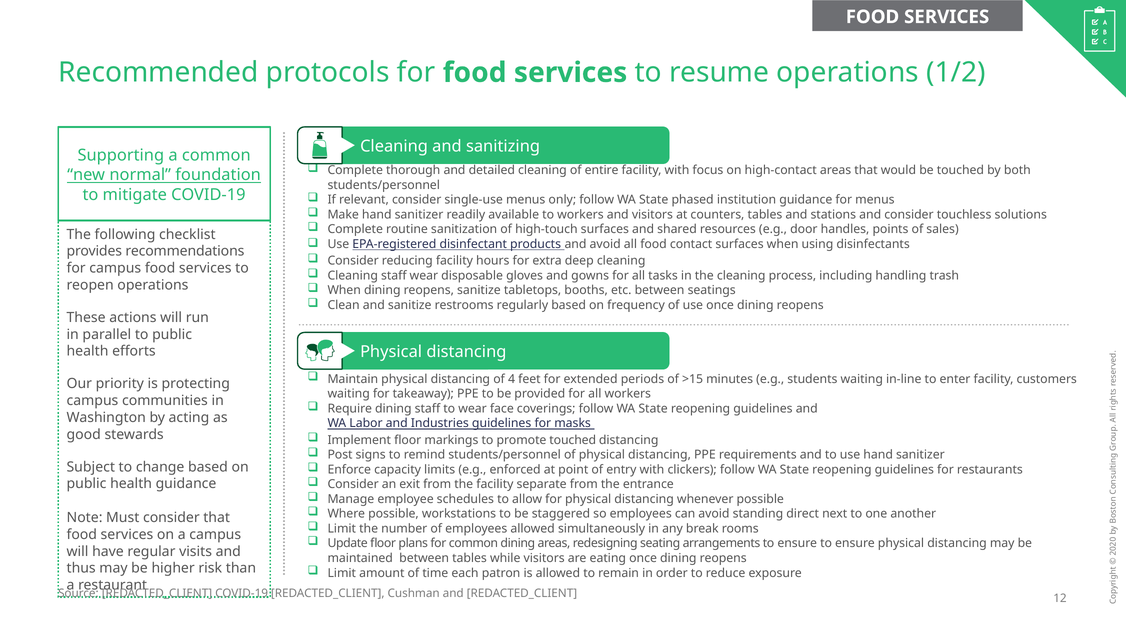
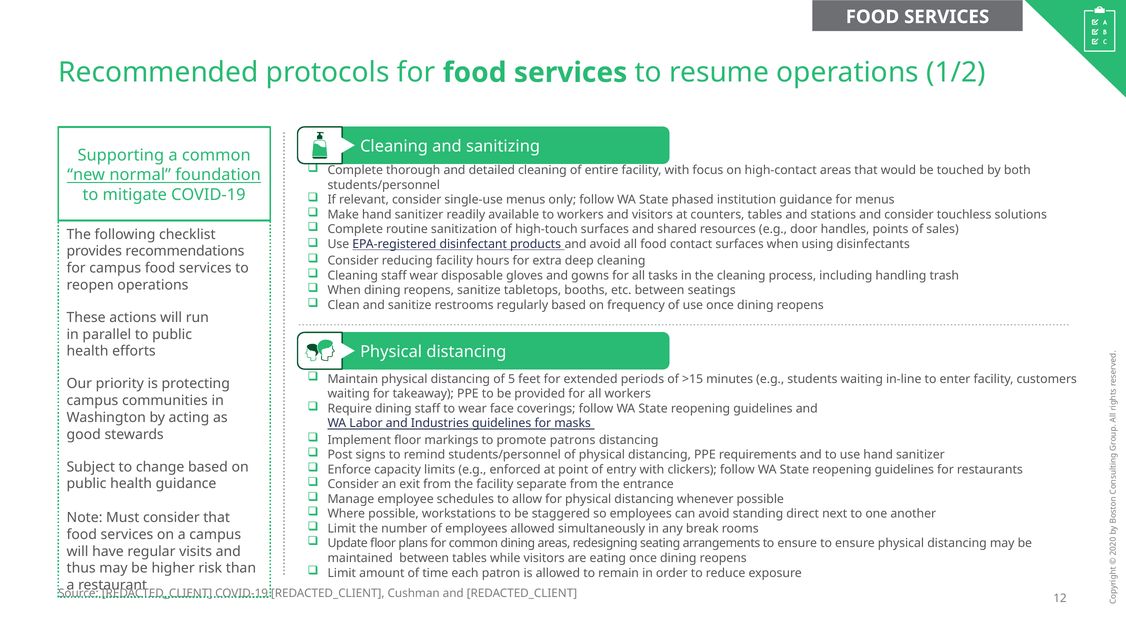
4: 4 -> 5
promote touched: touched -> patrons
